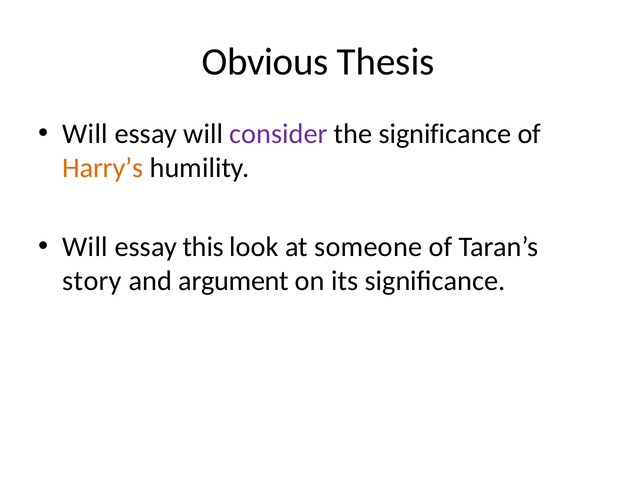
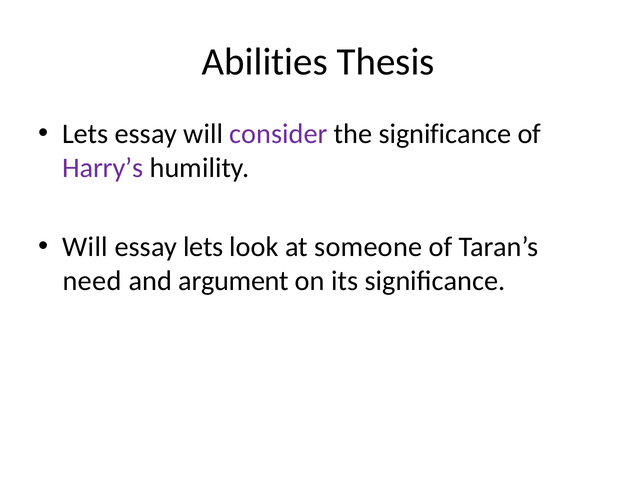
Obvious: Obvious -> Abilities
Will at (85, 134): Will -> Lets
Harry’s colour: orange -> purple
essay this: this -> lets
story: story -> need
